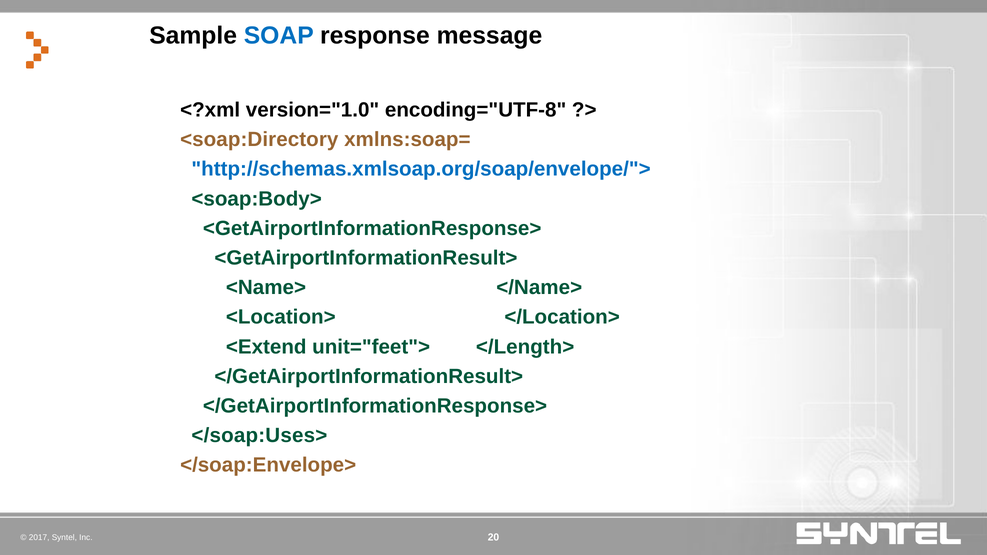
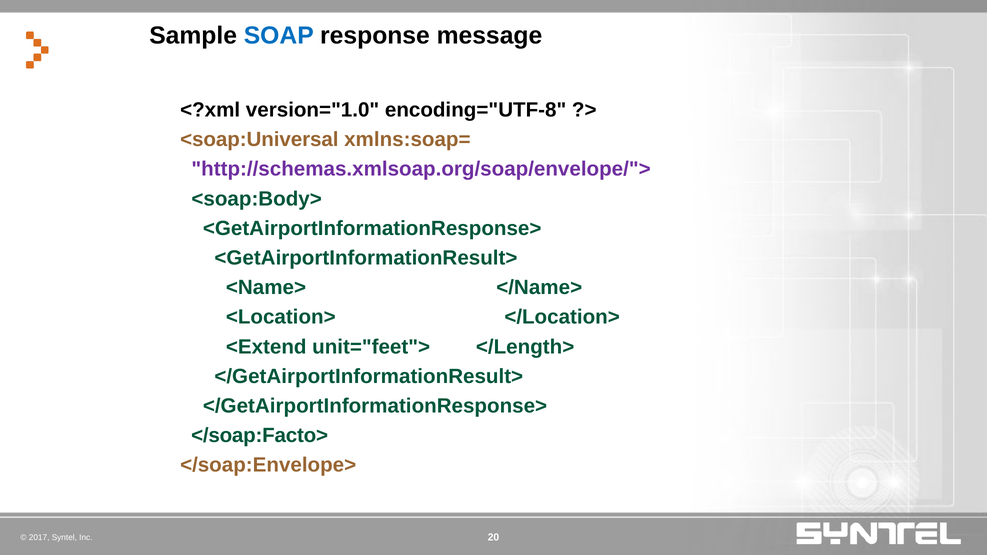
<soap:Directory: <soap:Directory -> <soap:Universal
http://schemas.xmlsoap.org/soap/envelope/"> colour: blue -> purple
</soap:Uses>: </soap:Uses> -> </soap:Facto>
